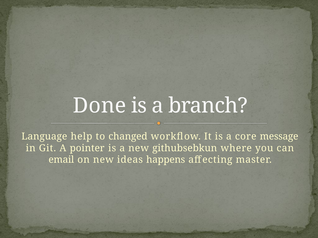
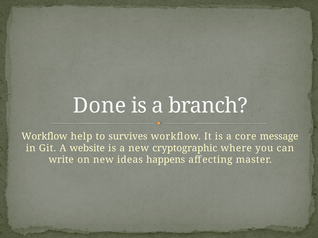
Language at (44, 137): Language -> Workflow
changed: changed -> survives
pointer: pointer -> website
githubsebkun: githubsebkun -> cryptographic
email: email -> write
